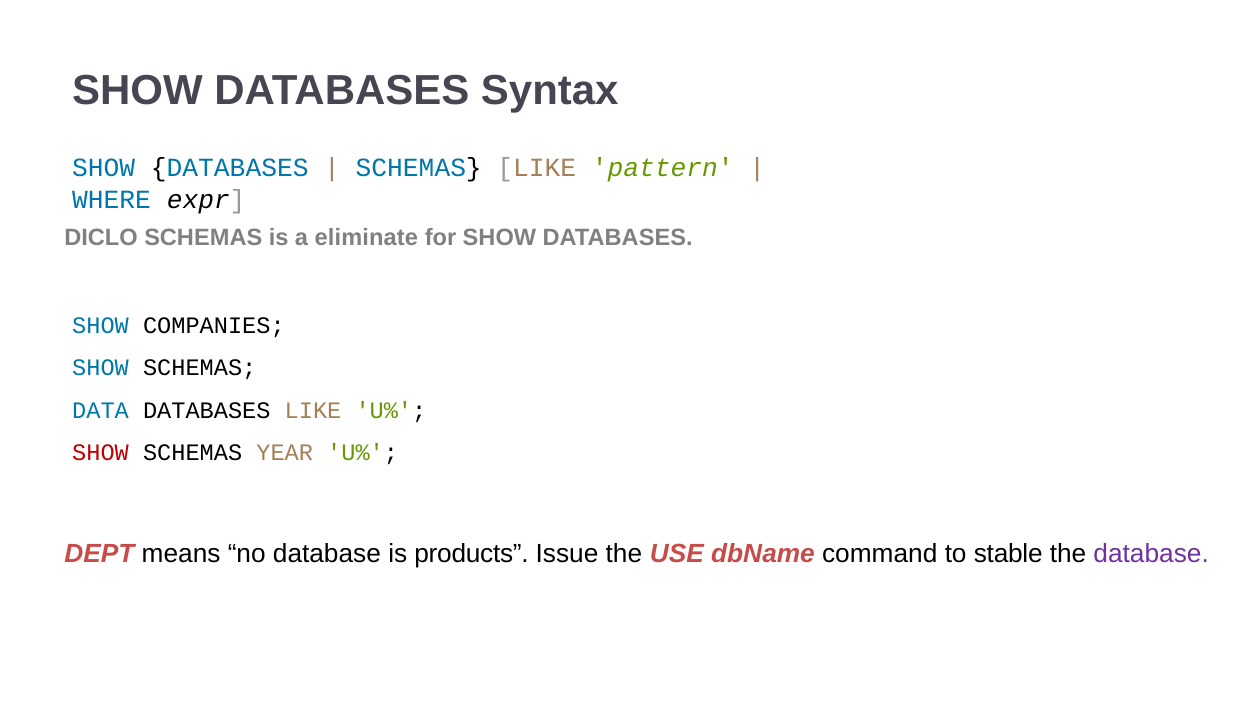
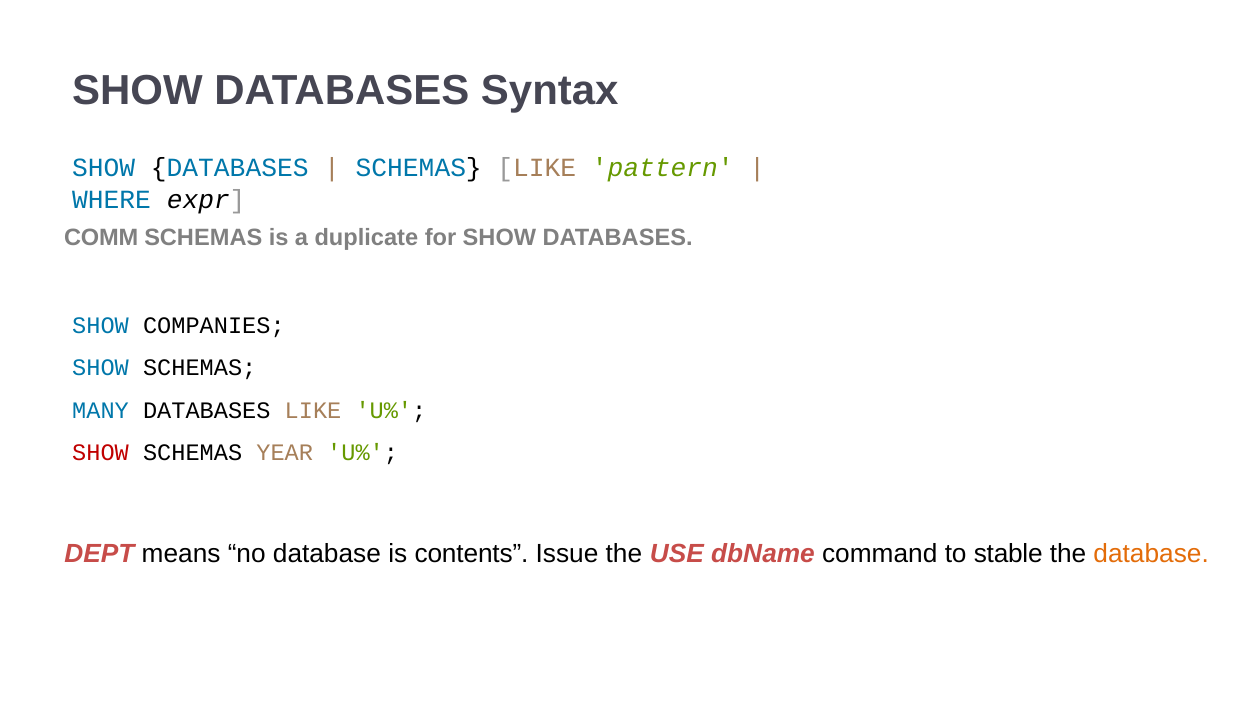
DICLO: DICLO -> COMM
eliminate: eliminate -> duplicate
DATA: DATA -> MANY
products: products -> contents
database at (1151, 554) colour: purple -> orange
